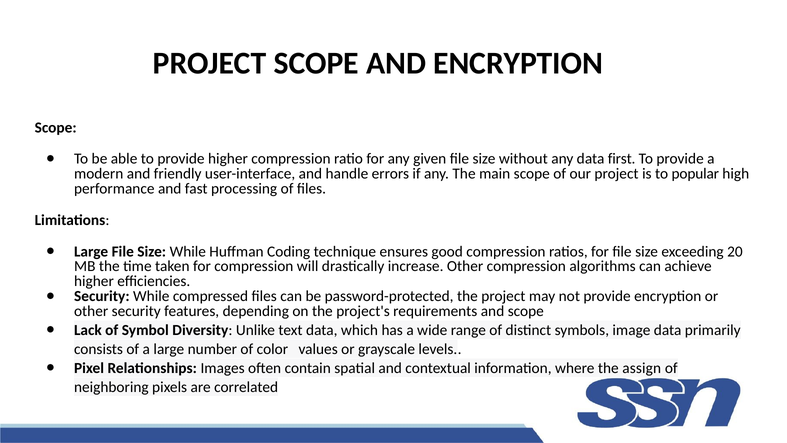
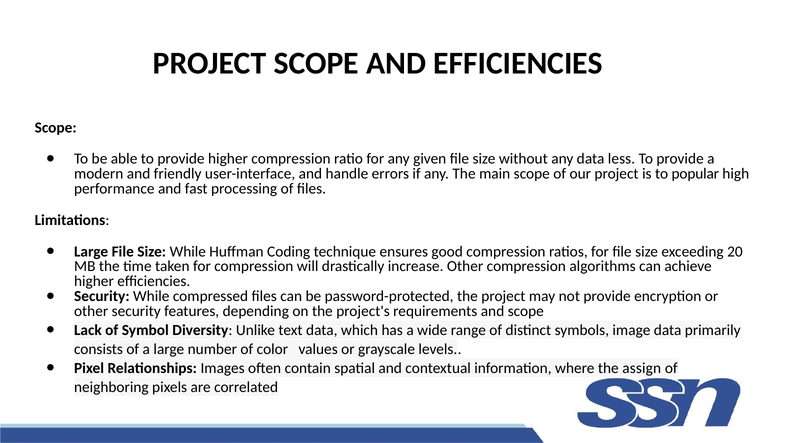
AND ENCRYPTION: ENCRYPTION -> EFFICIENCIES
first: first -> less
